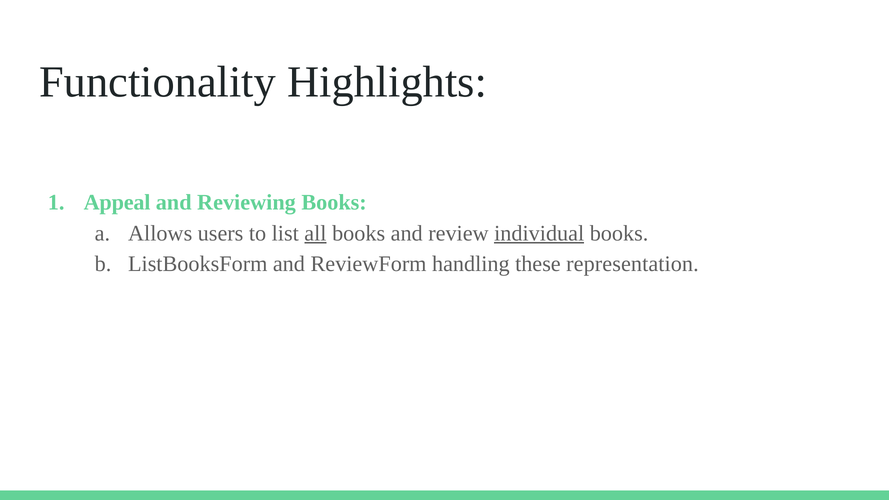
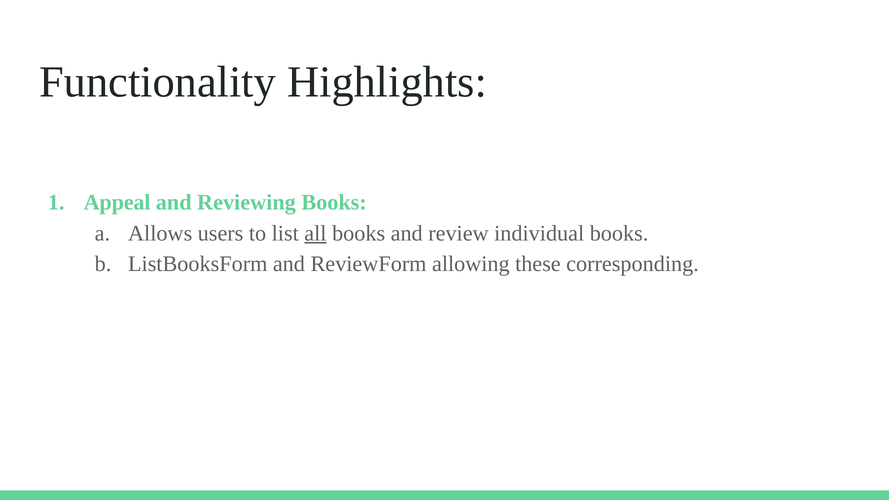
individual underline: present -> none
handling: handling -> allowing
representation: representation -> corresponding
